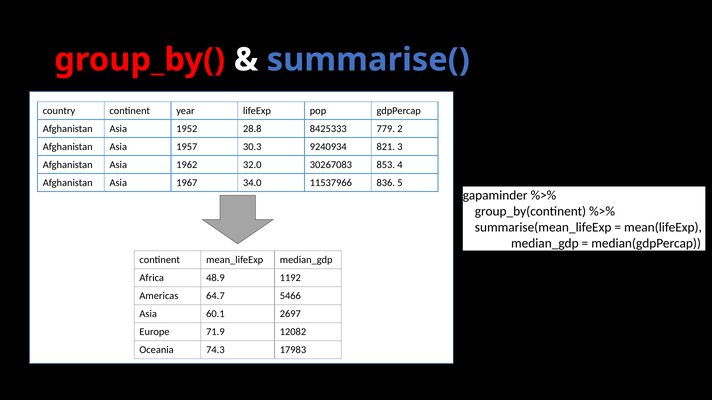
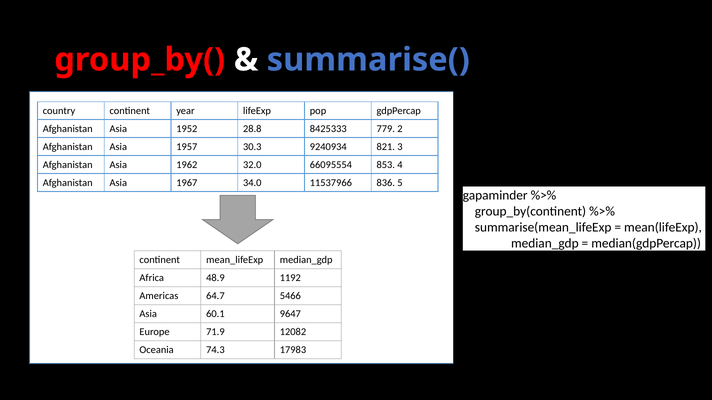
30267083: 30267083 -> 66095554
2697: 2697 -> 9647
